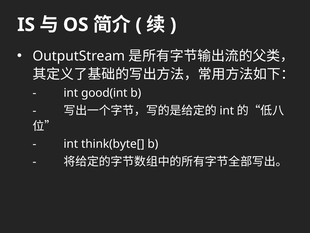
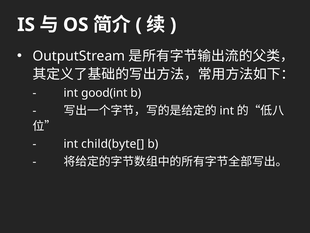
think(byte[: think(byte[ -> child(byte[
